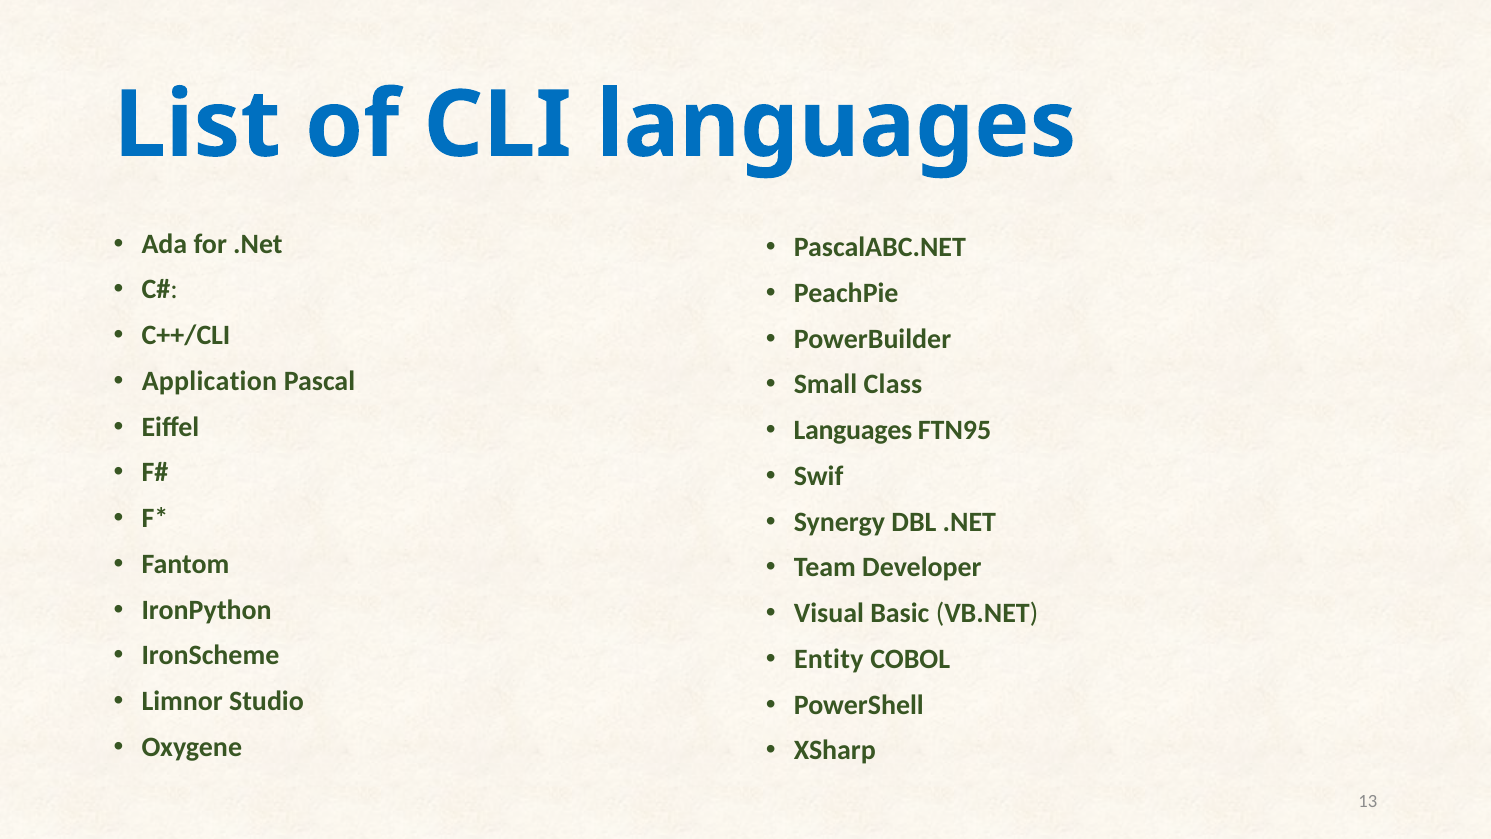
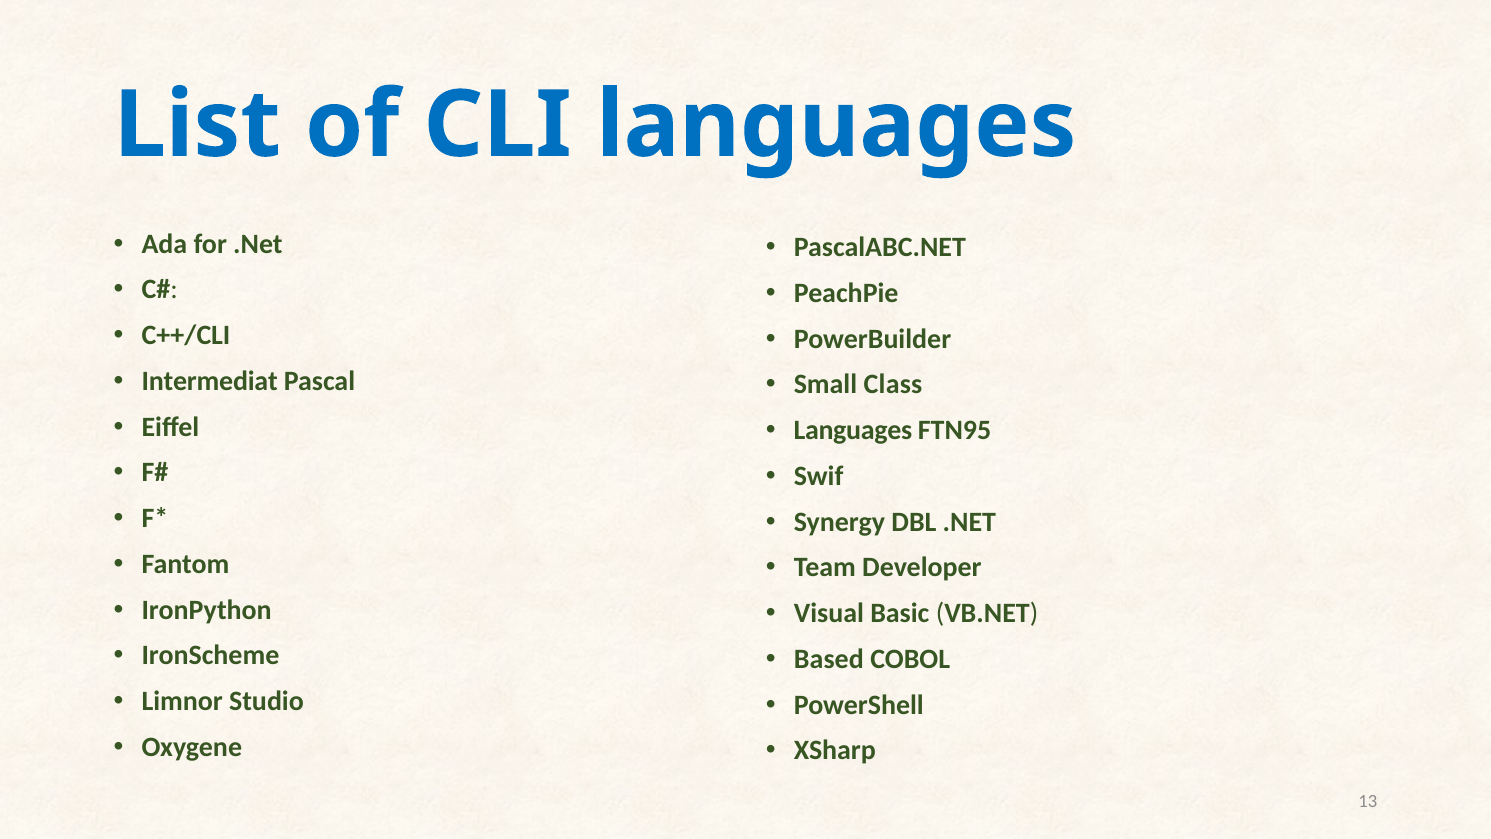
Application: Application -> Intermediat
Entity: Entity -> Based
